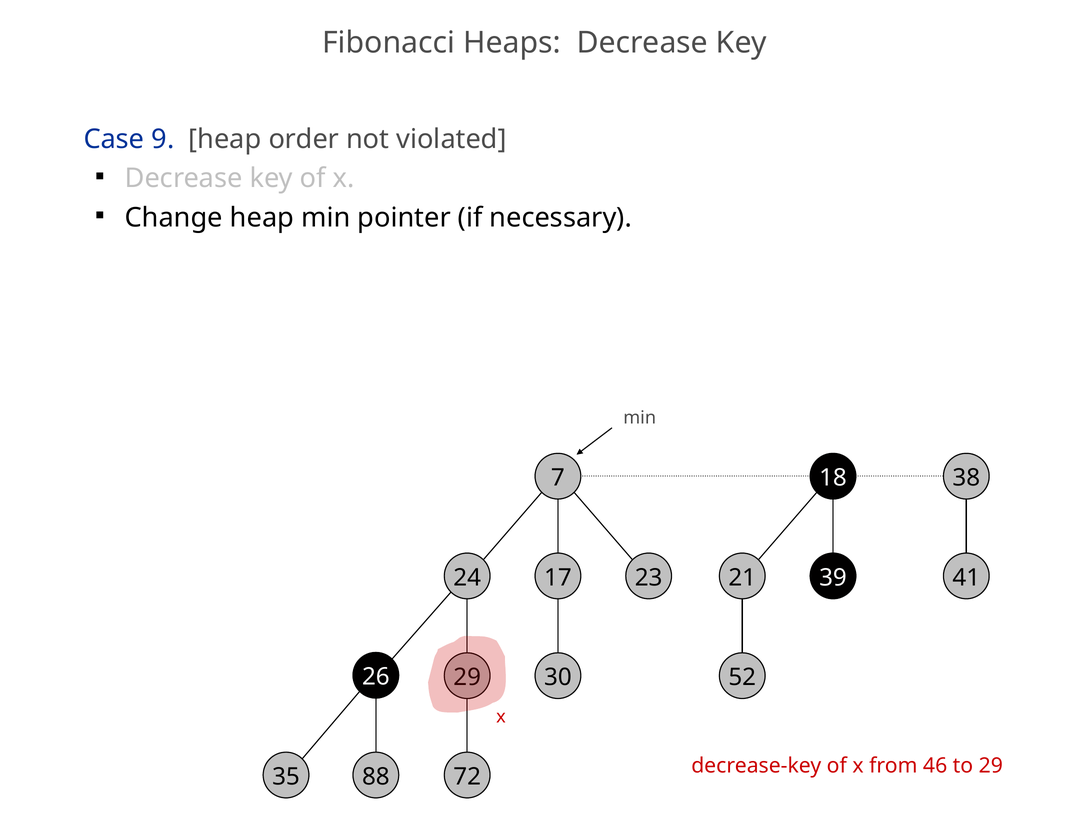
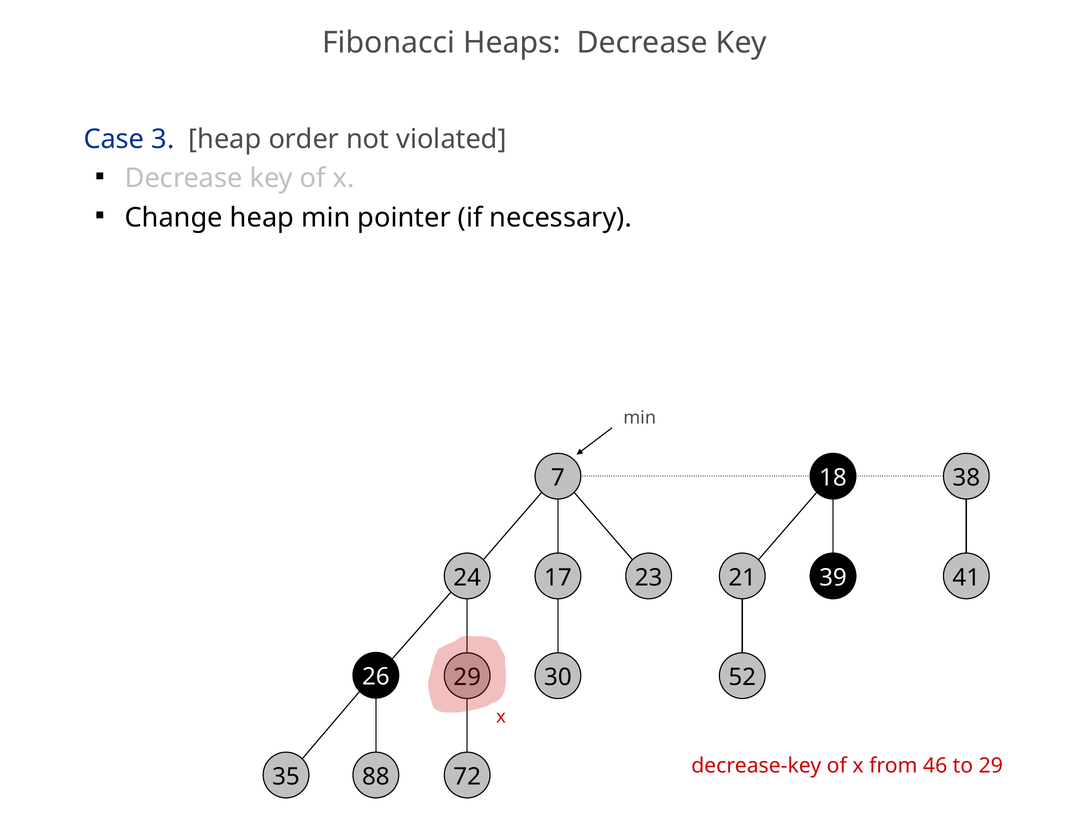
9: 9 -> 3
